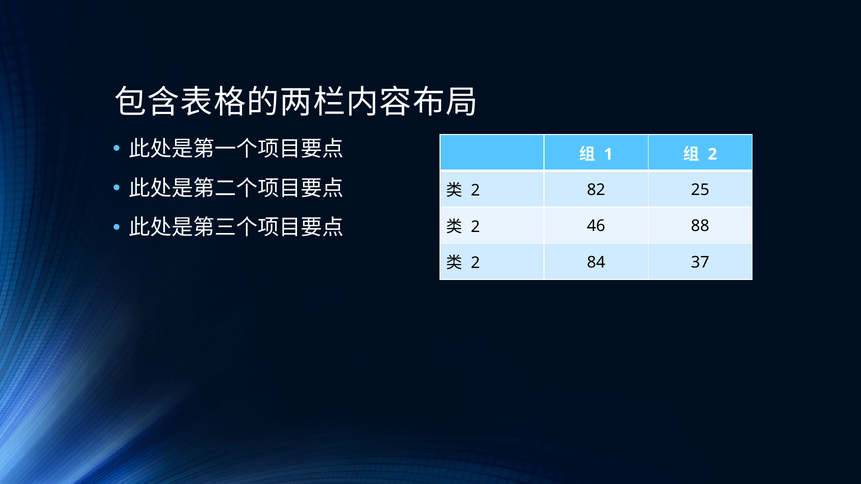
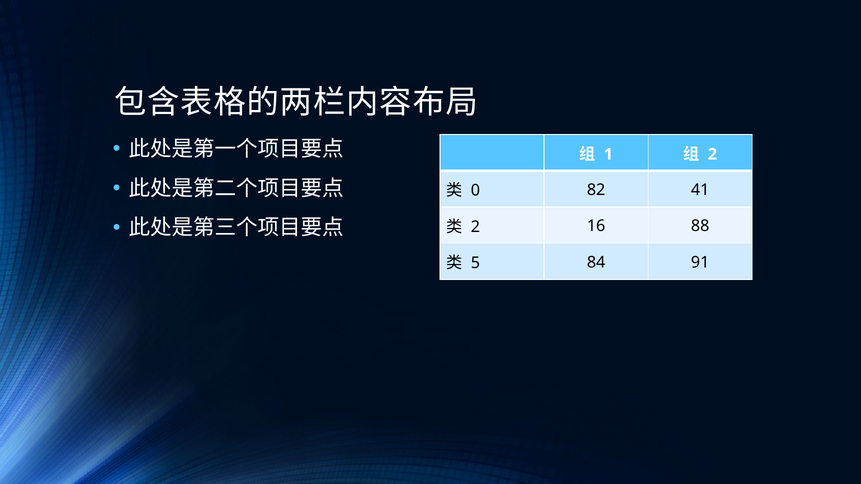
2 at (475, 191): 2 -> 0
25: 25 -> 41
46: 46 -> 16
2 at (475, 263): 2 -> 5
37: 37 -> 91
